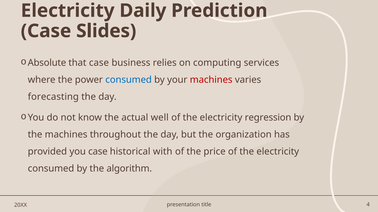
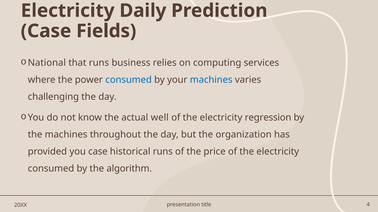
Slides: Slides -> Fields
Absolute: Absolute -> National
that case: case -> runs
machines at (211, 80) colour: red -> blue
forecasting: forecasting -> challenging
historical with: with -> runs
